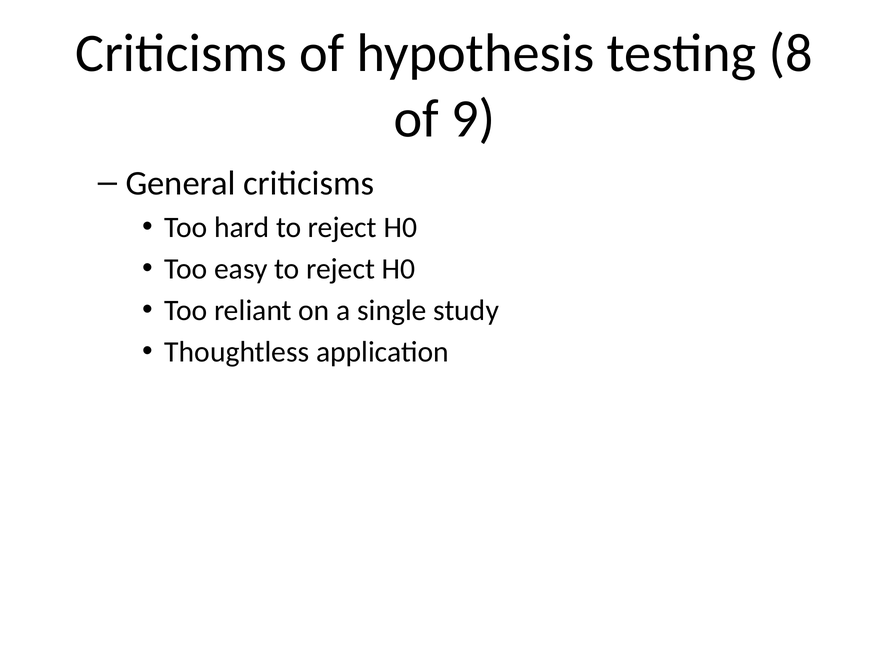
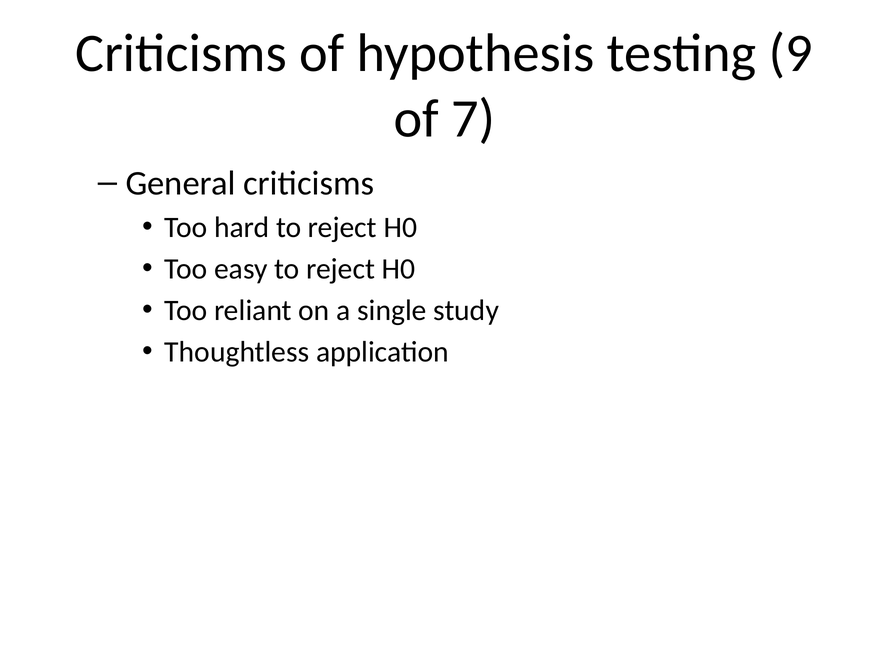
8: 8 -> 9
9: 9 -> 7
